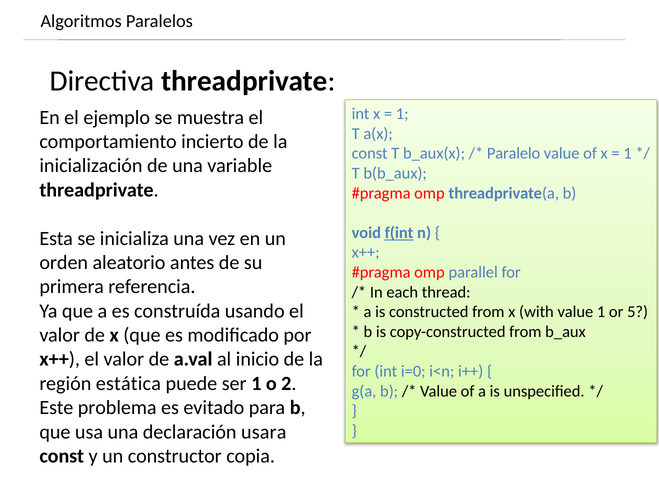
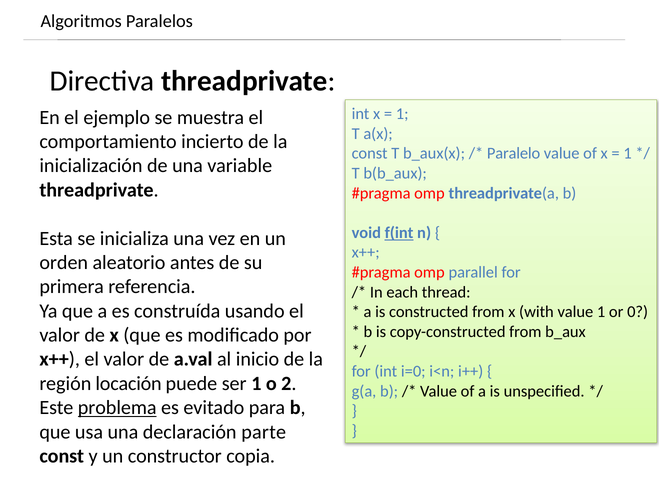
5: 5 -> 0
estática: estática -> locación
problema underline: none -> present
usara: usara -> parte
